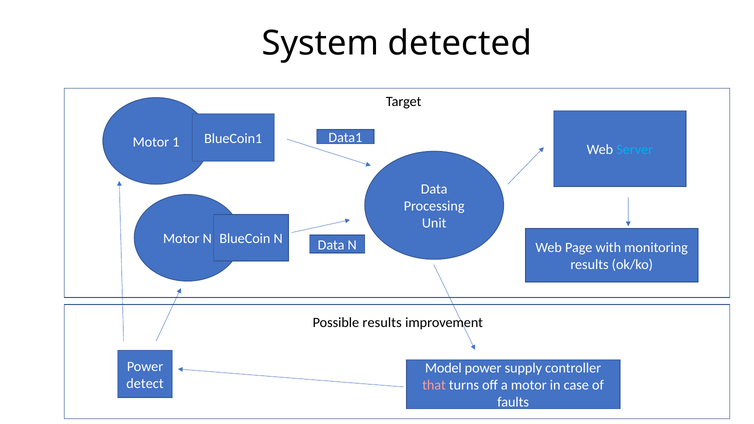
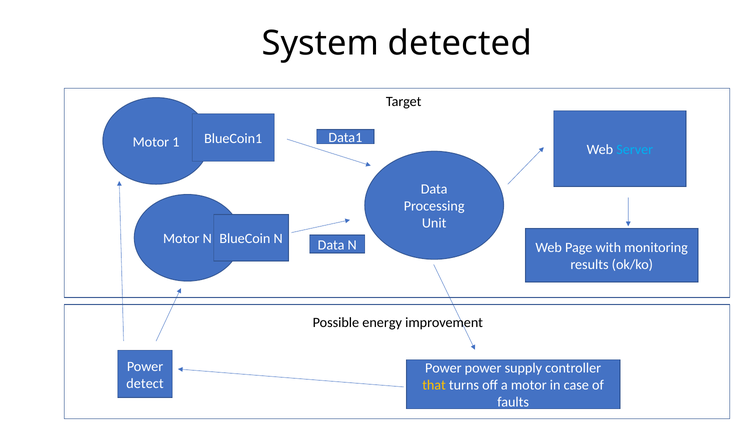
Possible results: results -> energy
Model at (443, 368): Model -> Power
that colour: pink -> yellow
